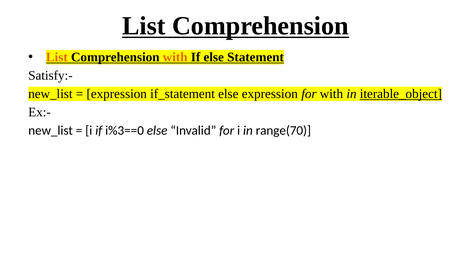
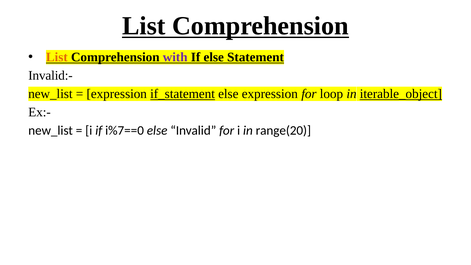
with at (175, 57) colour: orange -> purple
Satisfy:-: Satisfy:- -> Invalid:-
if_statement underline: none -> present
for with: with -> loop
i%3==0: i%3==0 -> i%7==0
range(70: range(70 -> range(20
